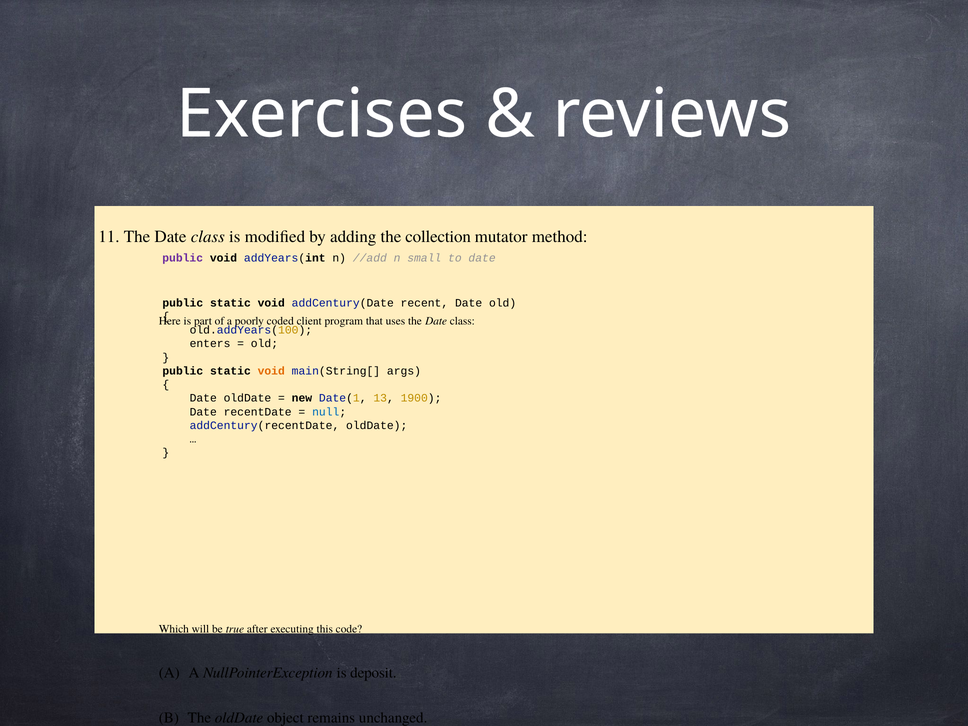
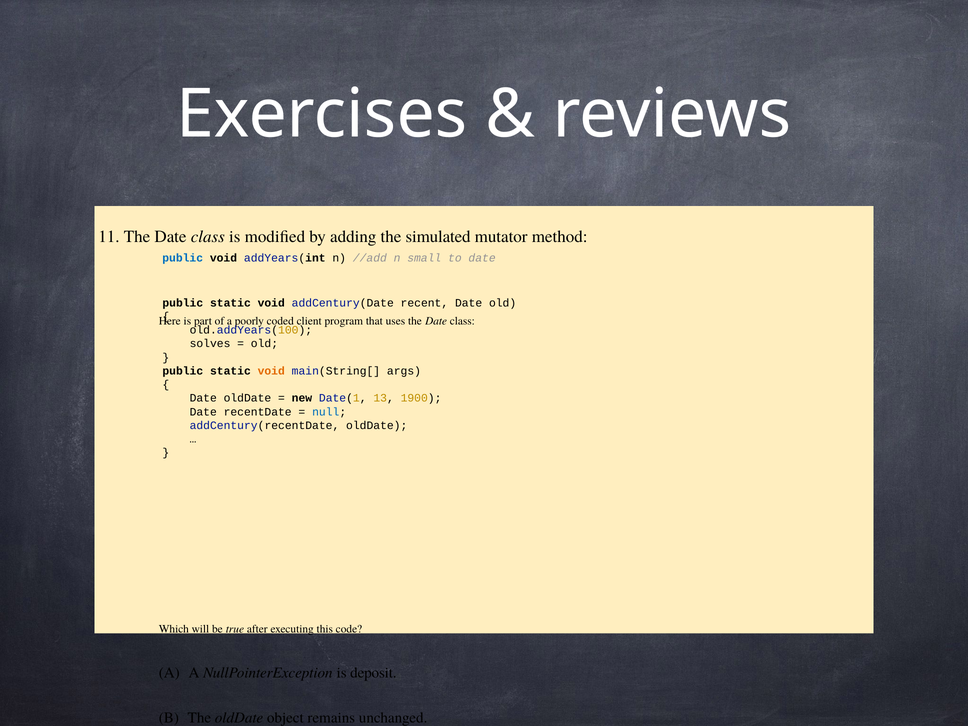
collection: collection -> simulated
public at (183, 258) colour: purple -> blue
enters: enters -> solves
